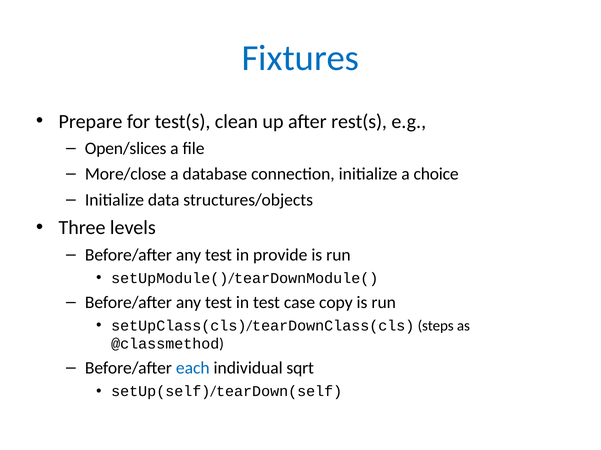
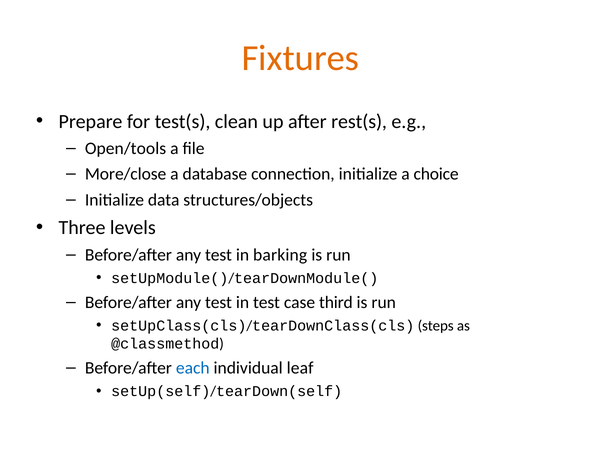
Fixtures colour: blue -> orange
Open/slices: Open/slices -> Open/tools
provide: provide -> barking
copy: copy -> third
sqrt: sqrt -> leaf
